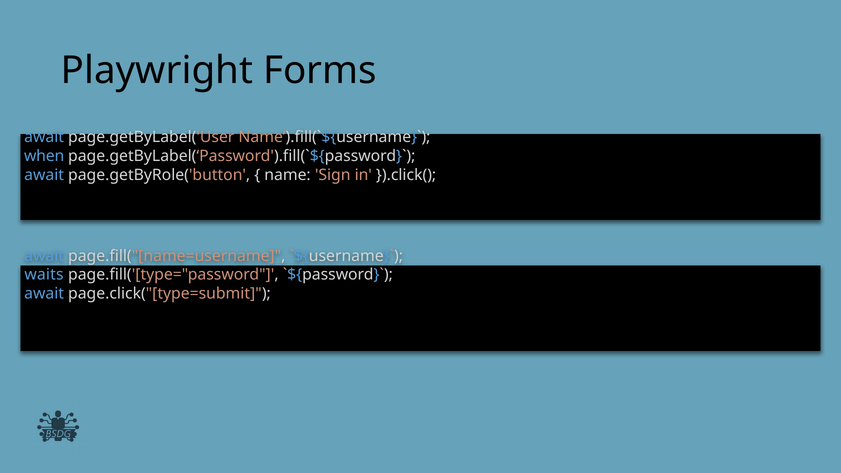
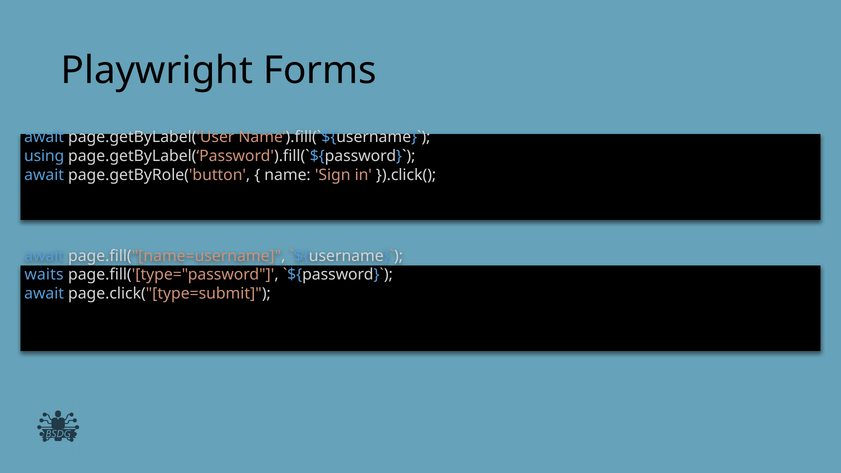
when: when -> using
